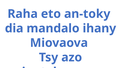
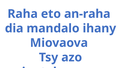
an-toky: an-toky -> an-raha
